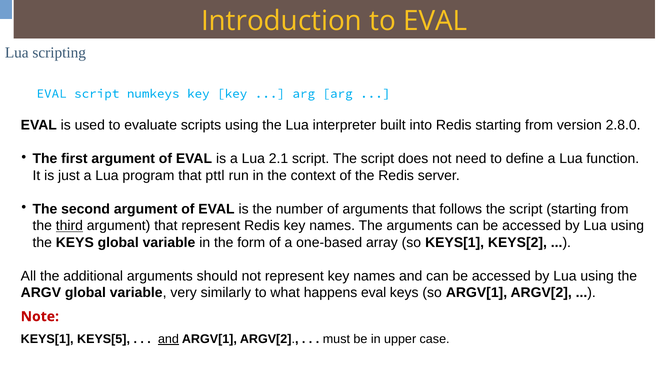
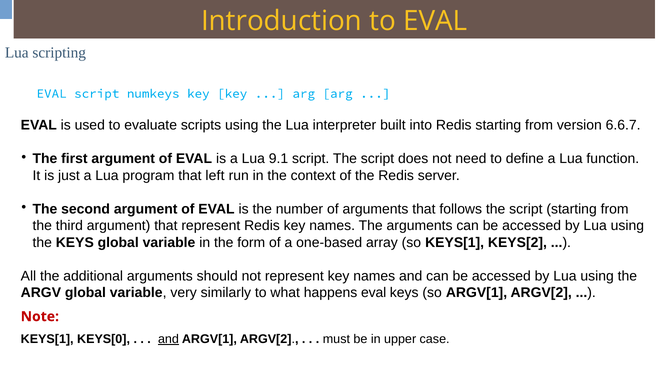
2.8.0: 2.8.0 -> 6.6.7
2.1: 2.1 -> 9.1
pttl: pttl -> left
third underline: present -> none
KEYS[5: KEYS[5 -> KEYS[0
